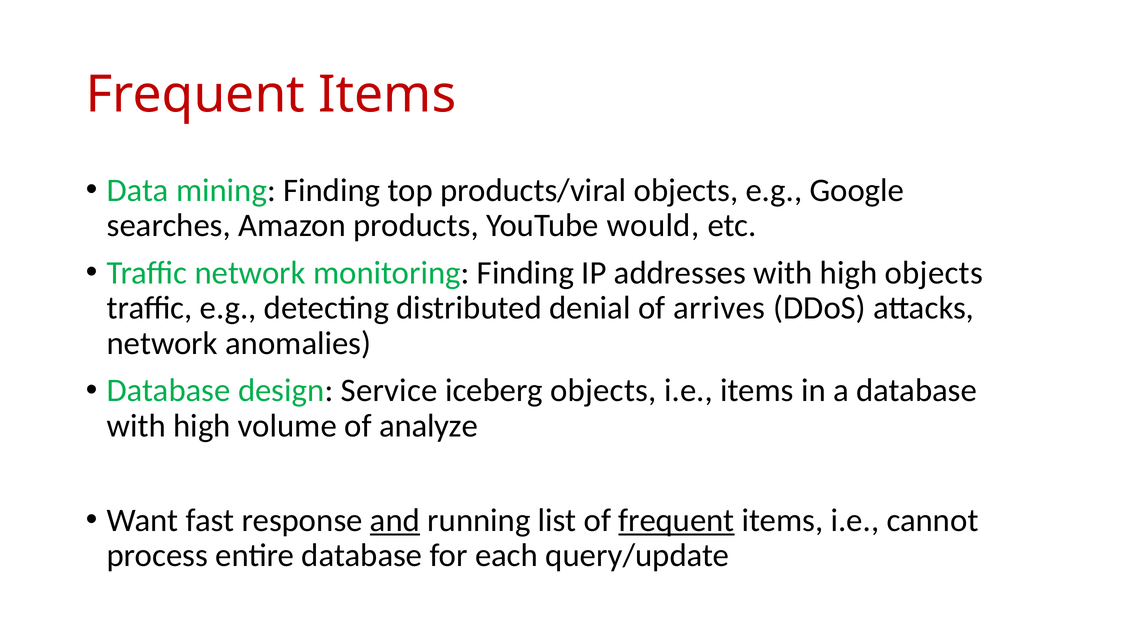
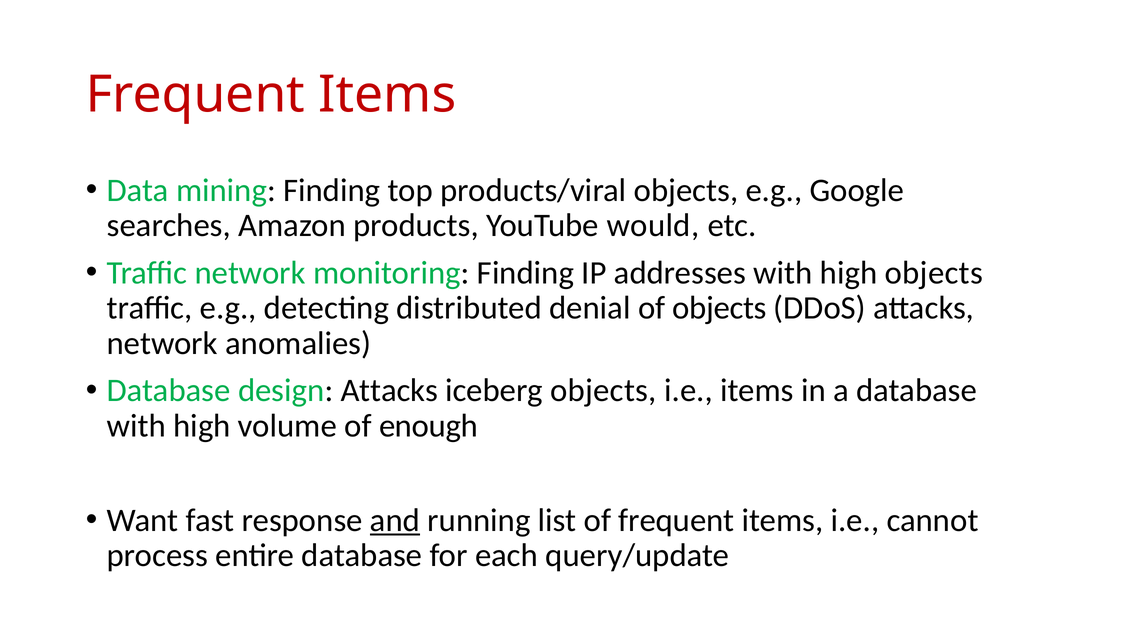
of arrives: arrives -> objects
design Service: Service -> Attacks
analyze: analyze -> enough
frequent at (676, 520) underline: present -> none
